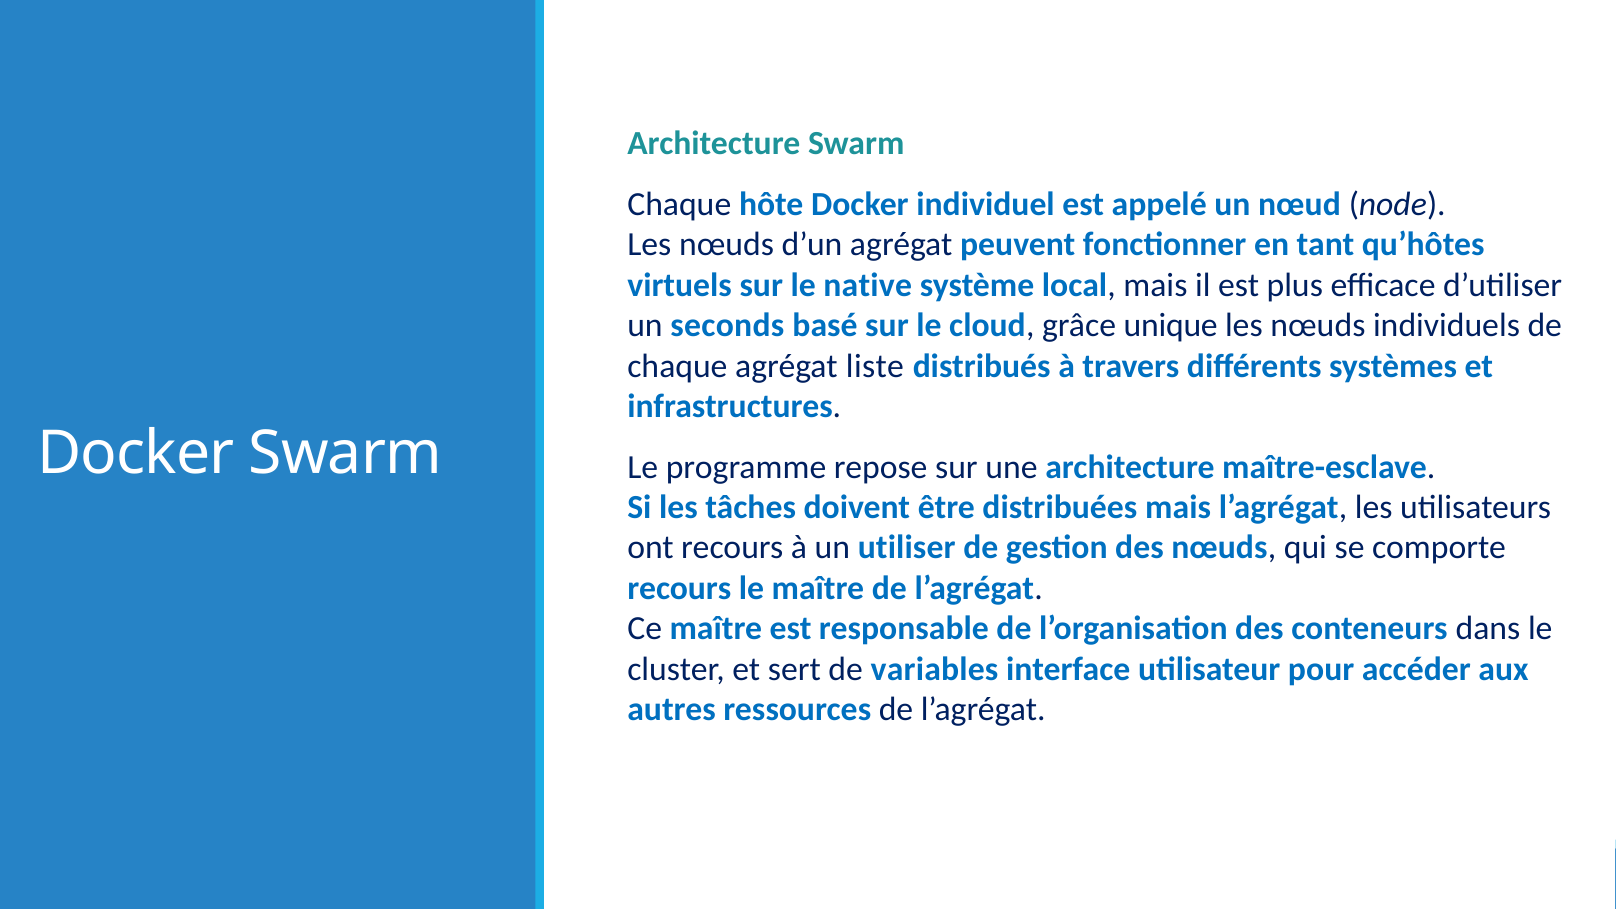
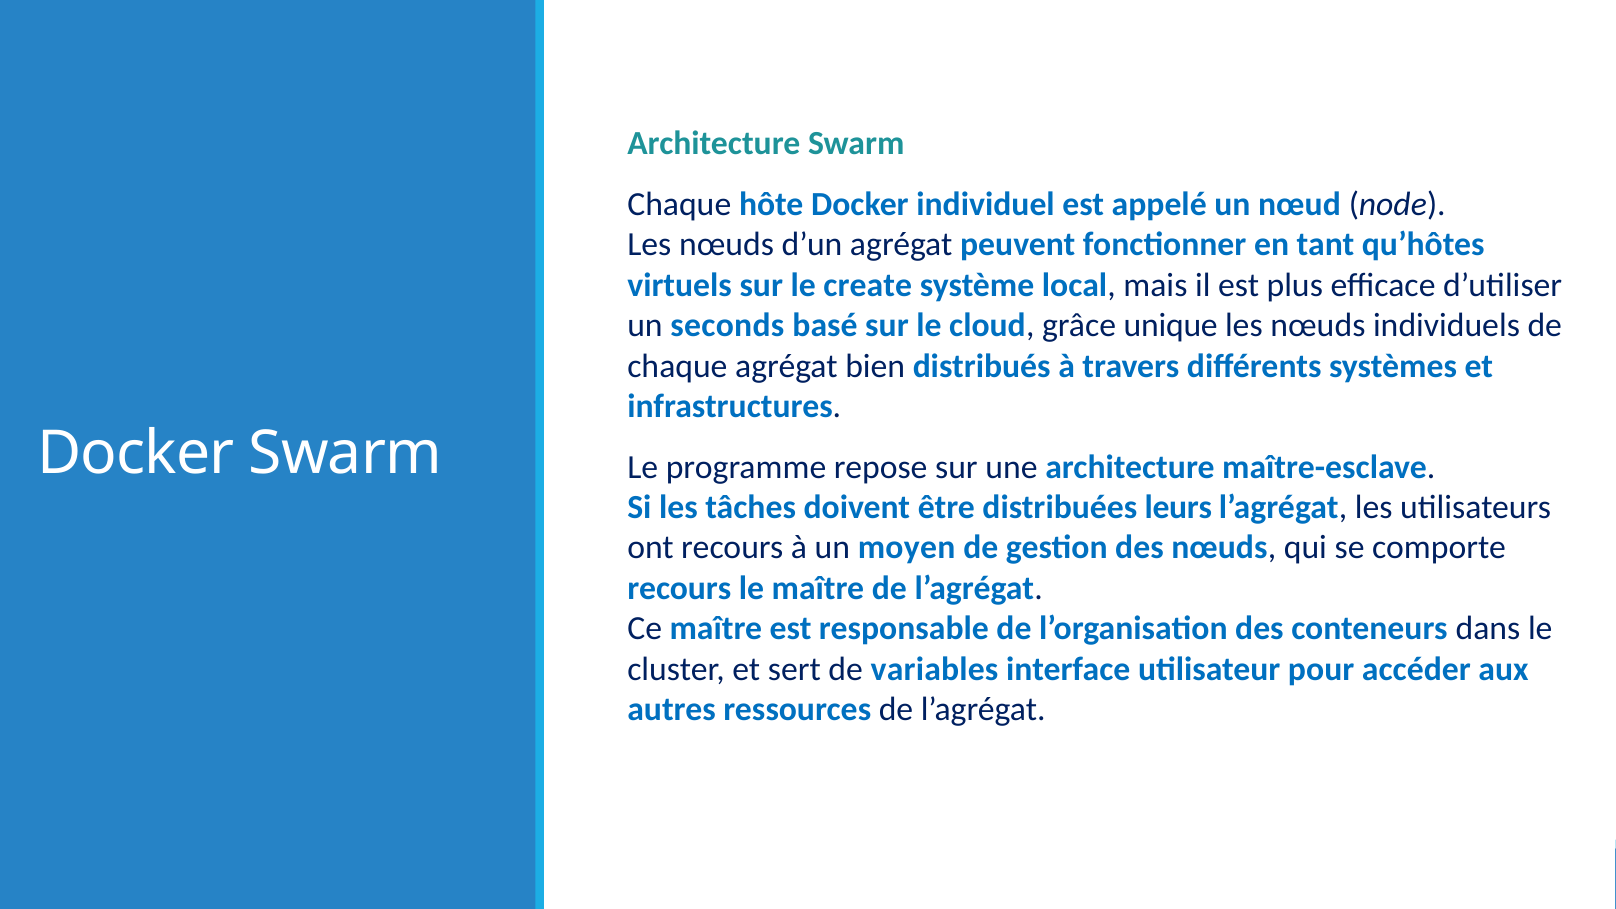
native: native -> create
liste: liste -> bien
distribuées mais: mais -> leurs
utiliser: utiliser -> moyen
